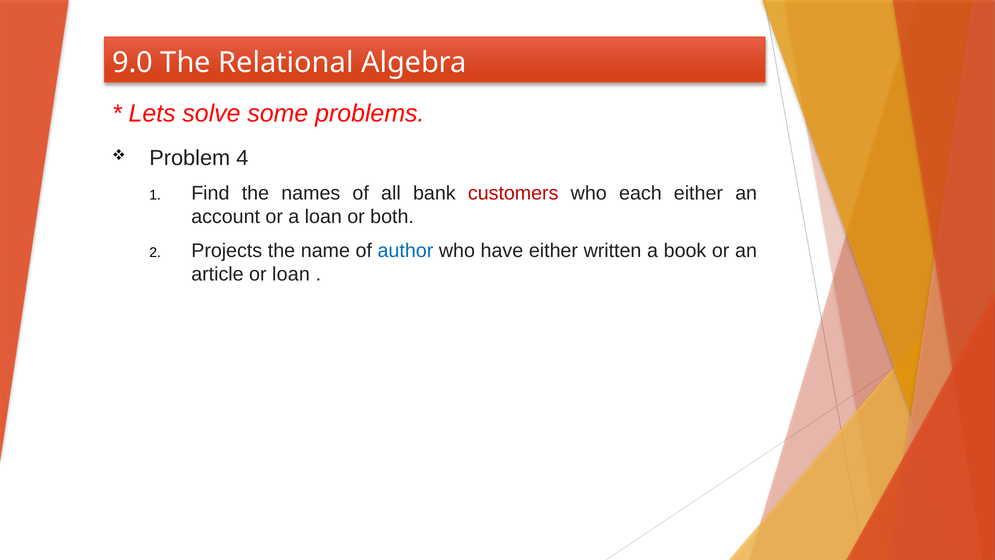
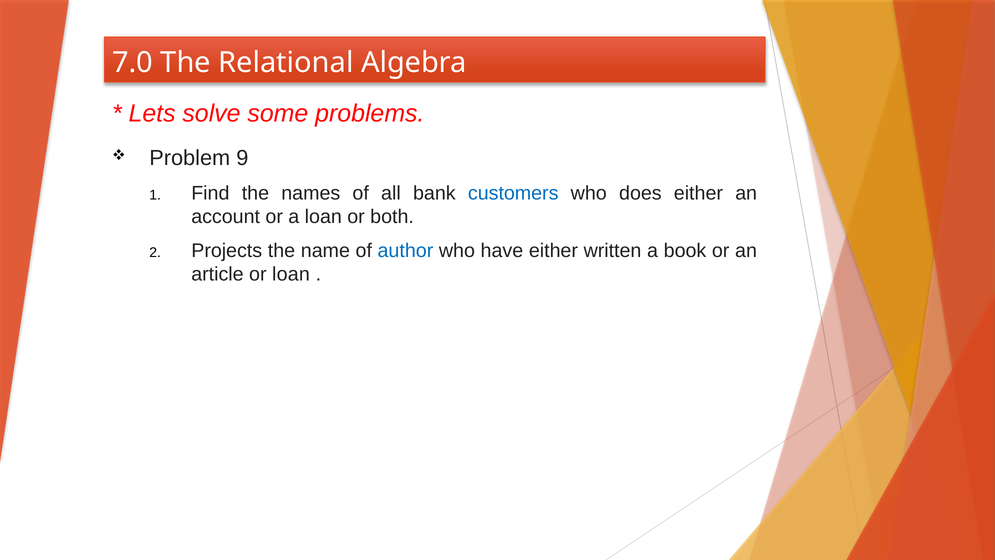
9.0: 9.0 -> 7.0
4: 4 -> 9
customers colour: red -> blue
each: each -> does
